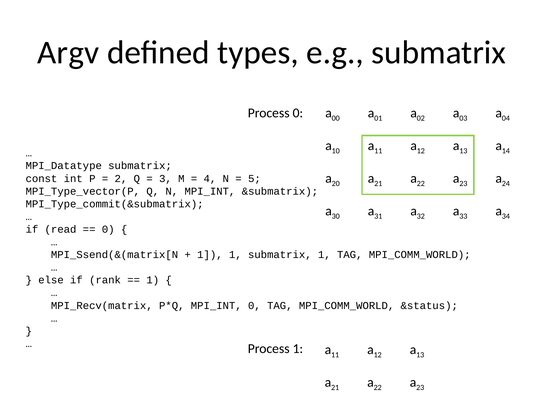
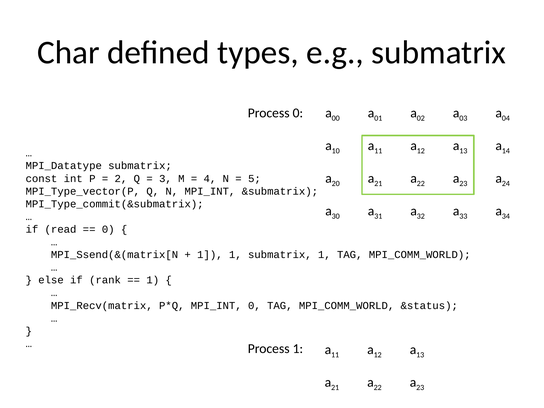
Argv: Argv -> Char
